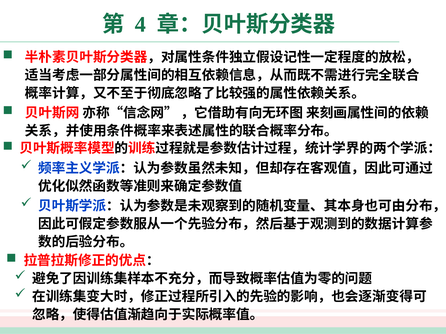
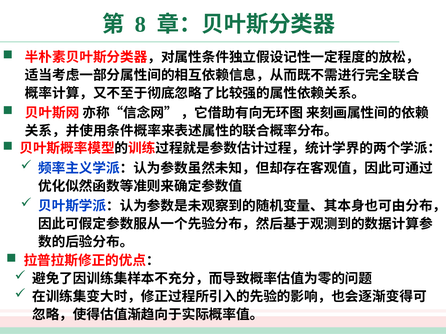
4: 4 -> 8
